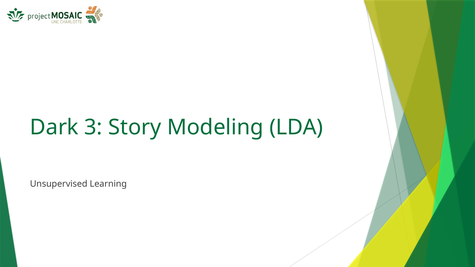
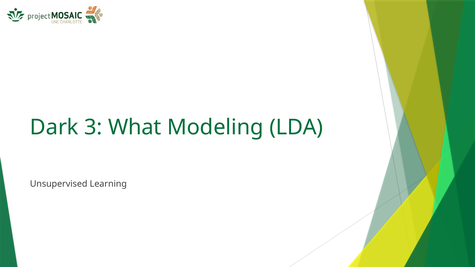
Story: Story -> What
